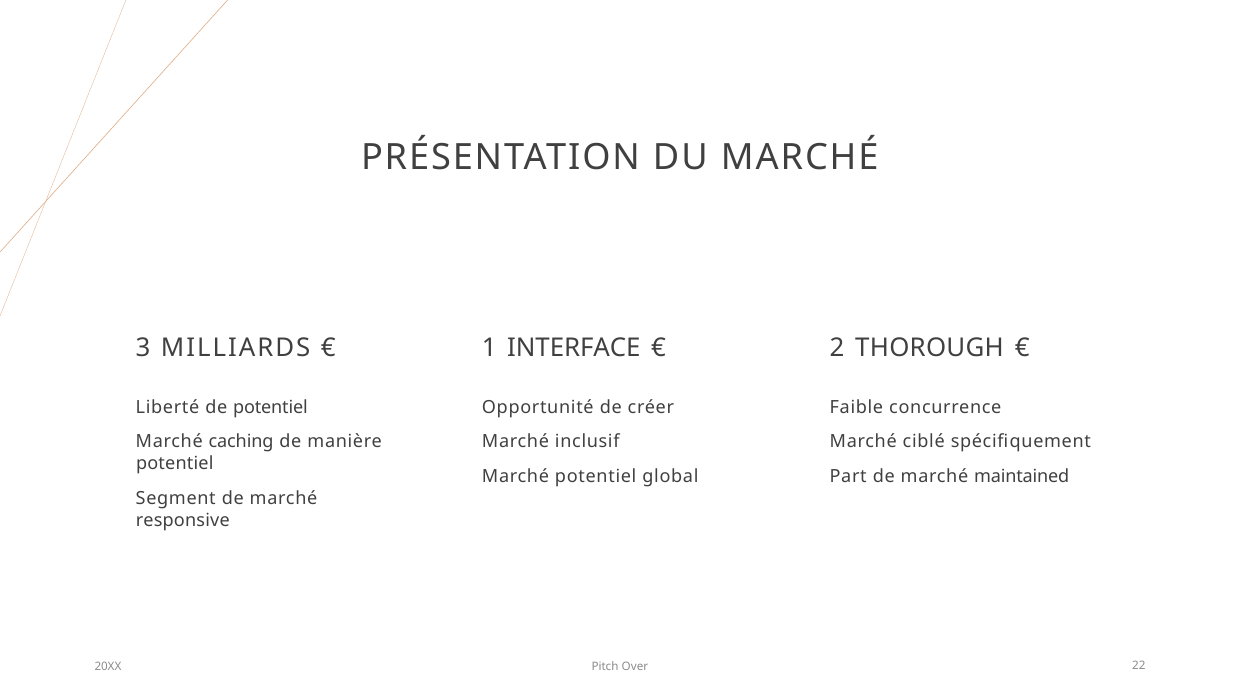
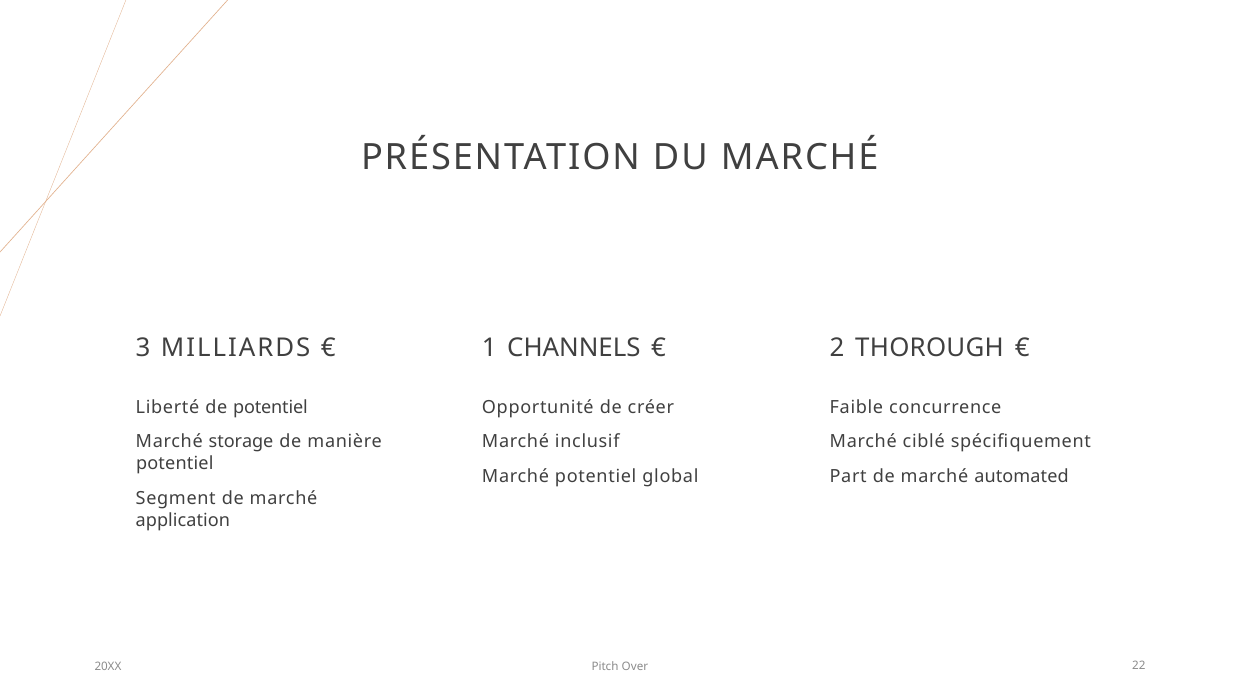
INTERFACE: INTERFACE -> CHANNELS
caching: caching -> storage
maintained: maintained -> automated
responsive: responsive -> application
